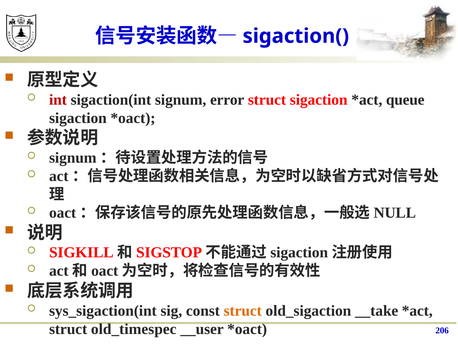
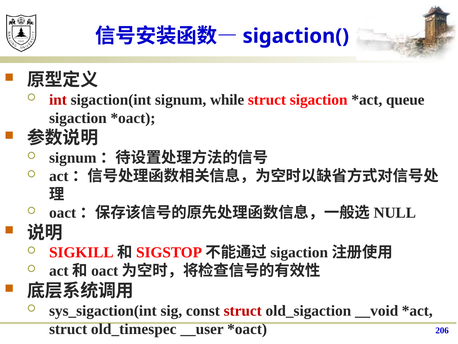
error: error -> while
struct at (243, 310) colour: orange -> red
__take: __take -> __void
